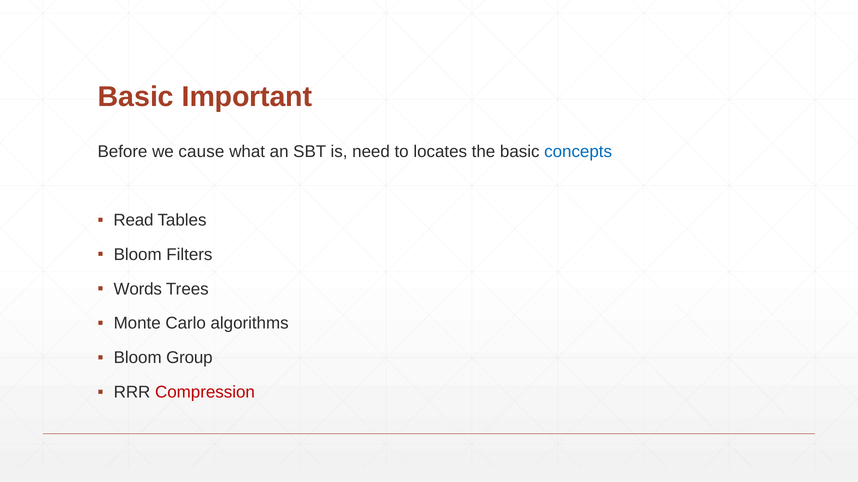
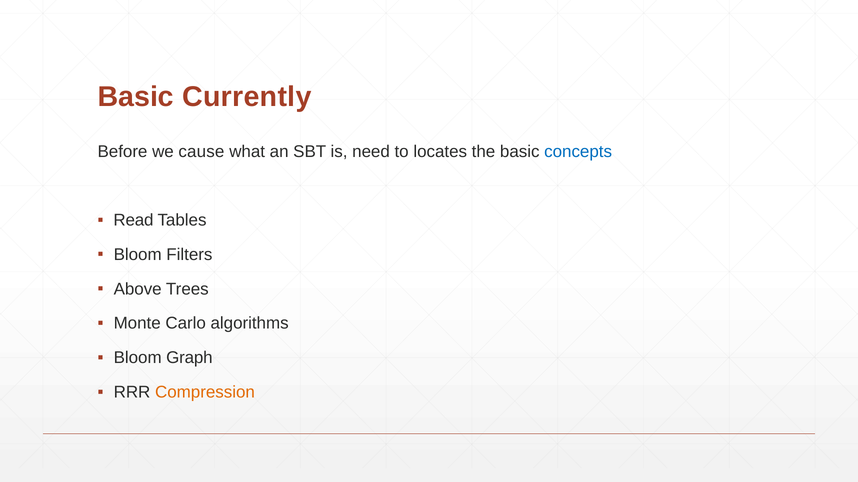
Important: Important -> Currently
Words: Words -> Above
Group: Group -> Graph
Compression colour: red -> orange
